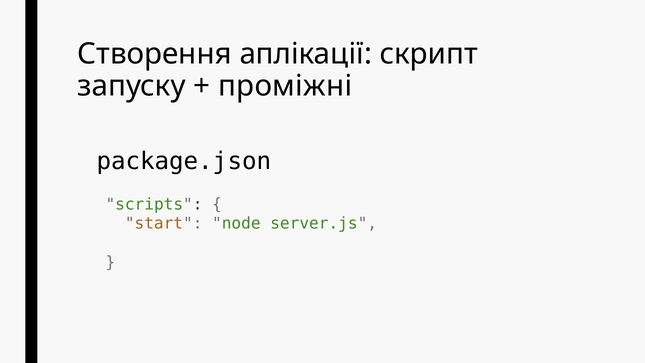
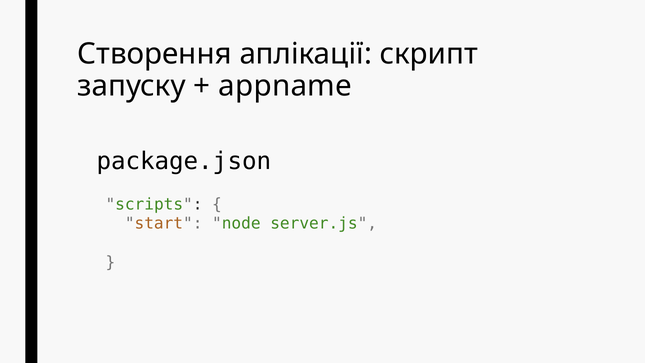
проміжні: проміжні -> appname
